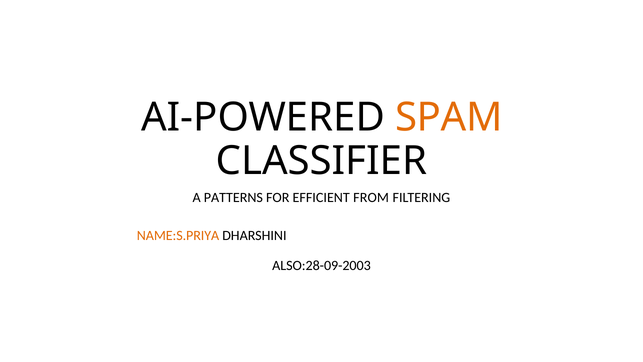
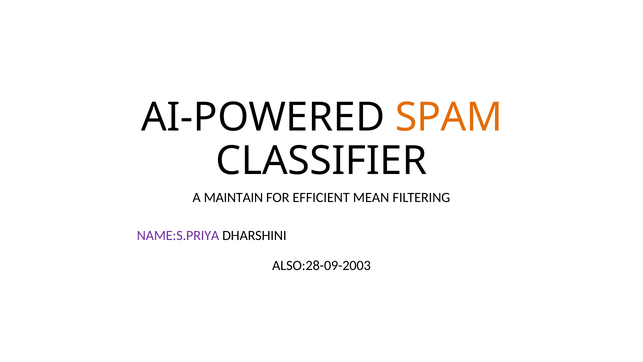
PATTERNS: PATTERNS -> MAINTAIN
FROM: FROM -> MEAN
NAME:S.PRIYA colour: orange -> purple
